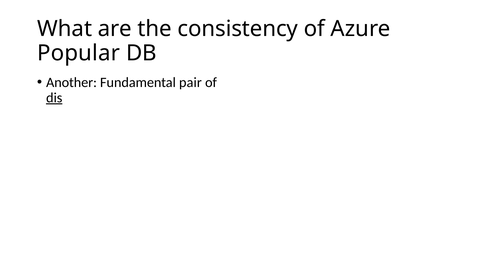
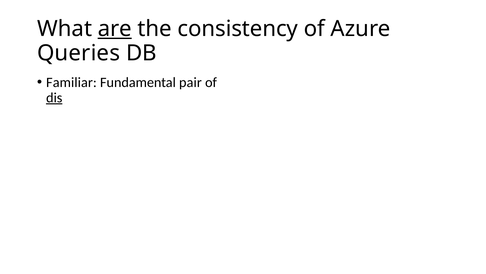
are underline: none -> present
Popular: Popular -> Queries
Another: Another -> Familiar
